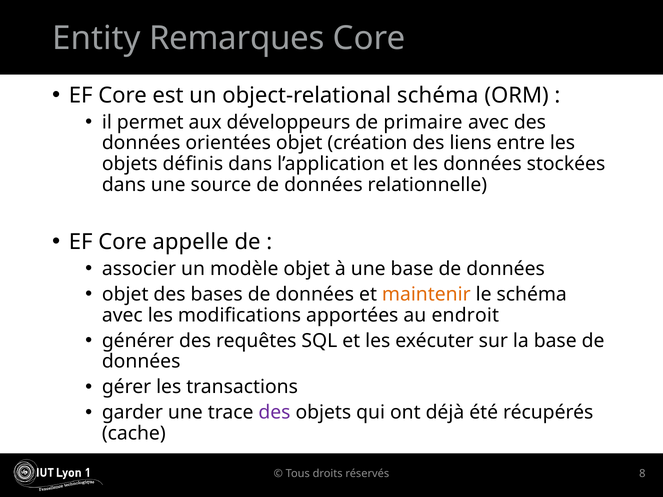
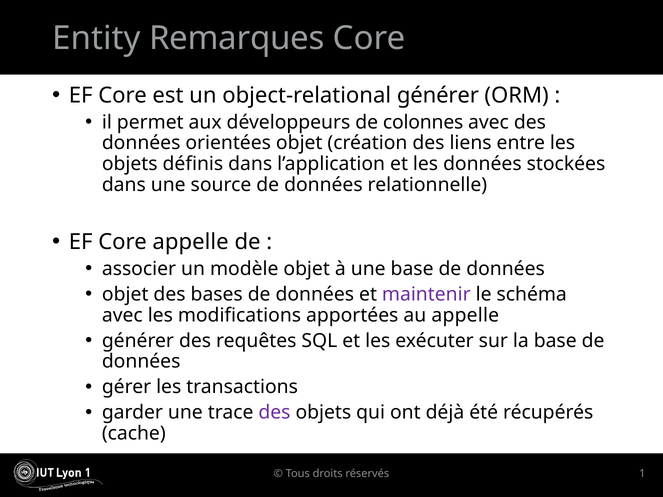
object-relational schéma: schéma -> générer
primaire: primaire -> colonnes
maintenir colour: orange -> purple
au endroit: endroit -> appelle
8: 8 -> 1
